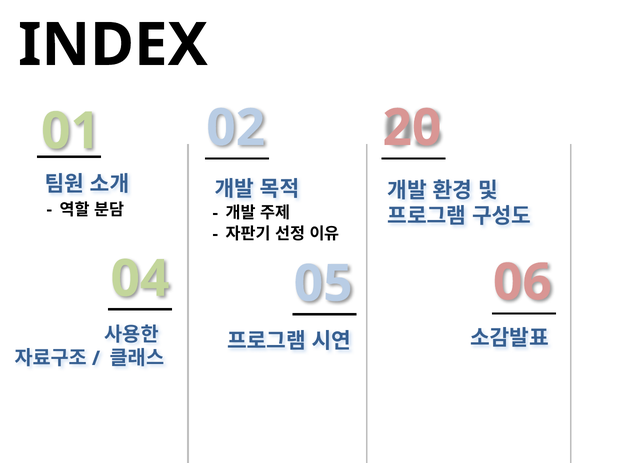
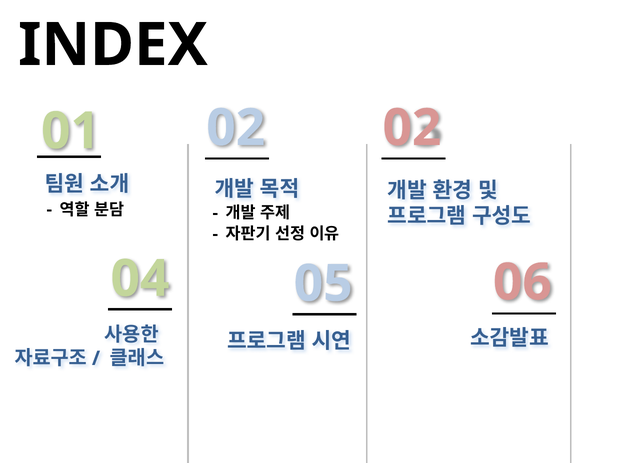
02 20: 20 -> 02
